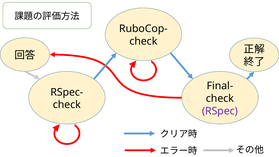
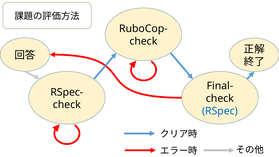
RSpec colour: purple -> blue
